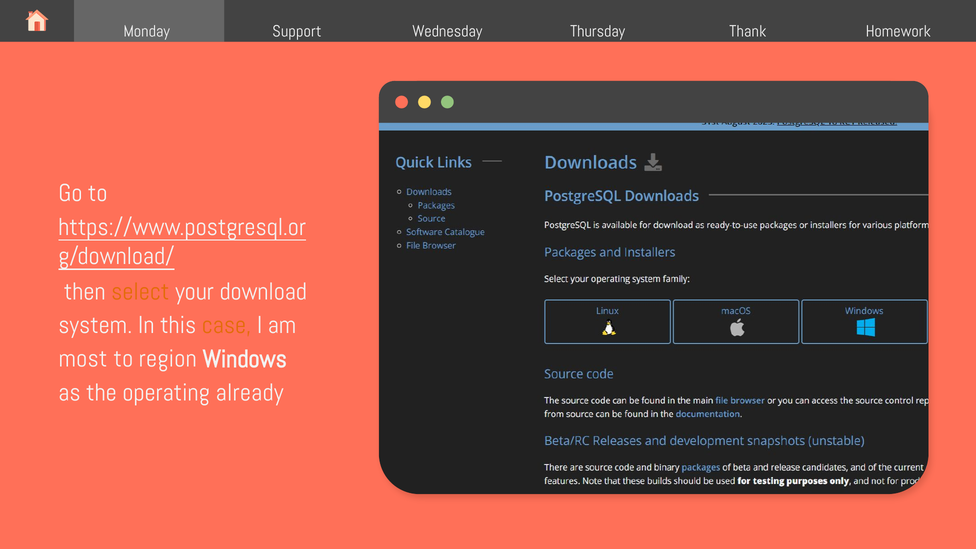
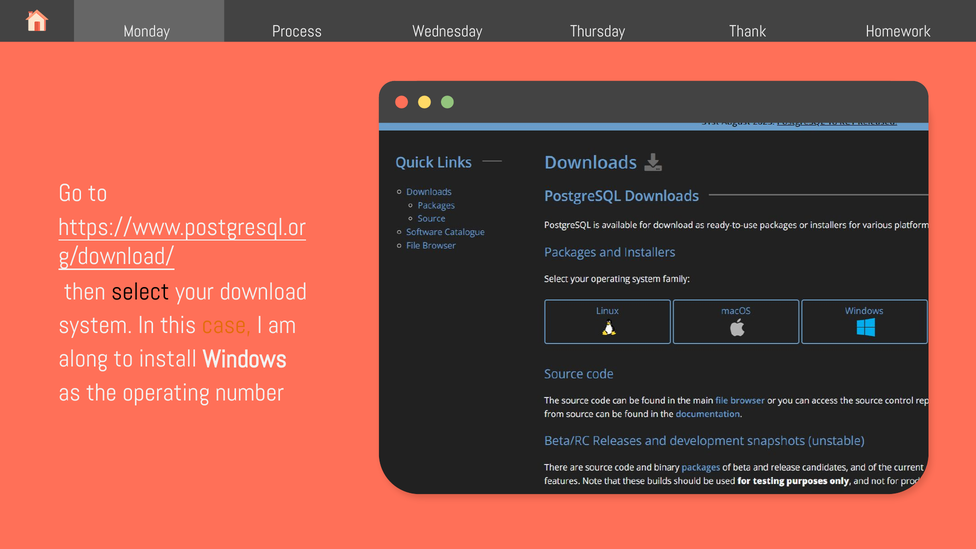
Support: Support -> Process
select colour: orange -> black
most: most -> along
region: region -> install
already: already -> number
